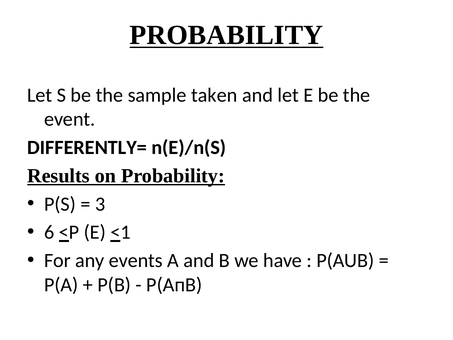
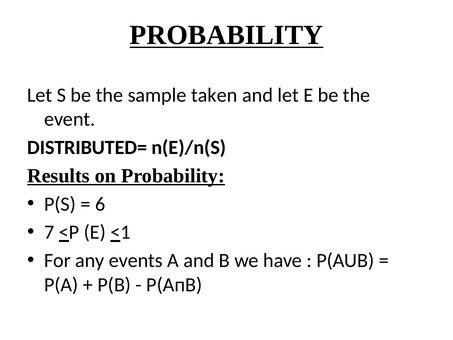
DIFFERENTLY=: DIFFERENTLY= -> DISTRIBUTED=
3: 3 -> 6
6: 6 -> 7
